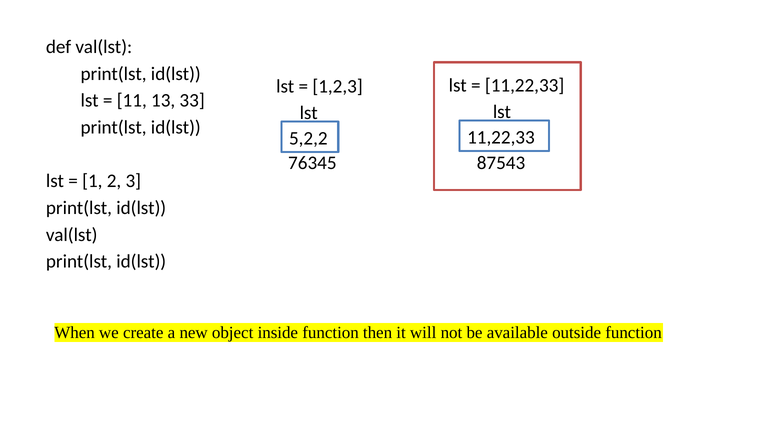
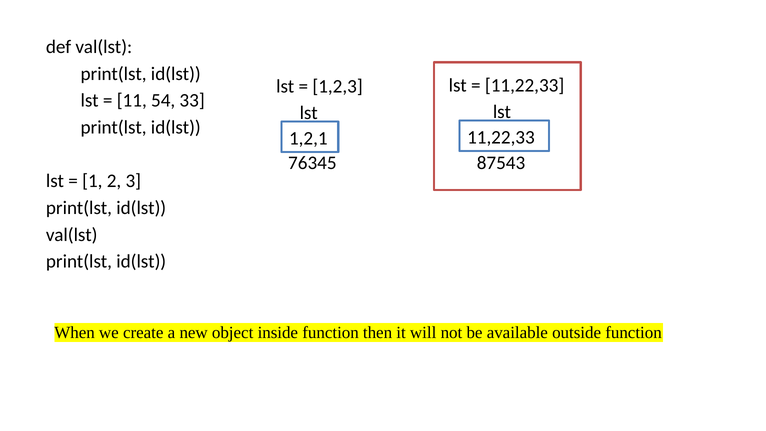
13: 13 -> 54
5,2,2: 5,2,2 -> 1,2,1
